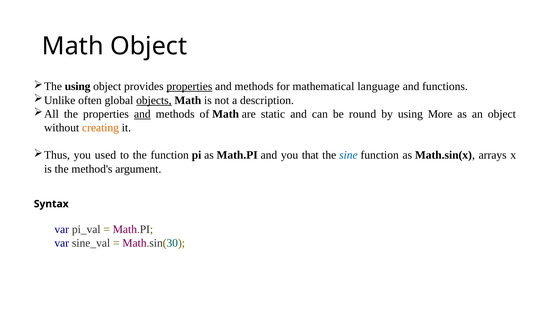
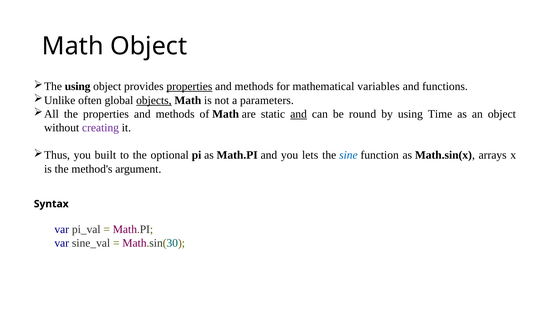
language: language -> variables
description: description -> parameters
and at (142, 114) underline: present -> none
and at (299, 114) underline: none -> present
More: More -> Time
creating colour: orange -> purple
used: used -> built
the function: function -> optional
that: that -> lets
